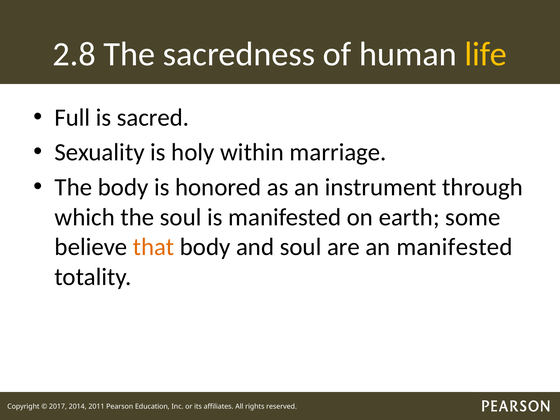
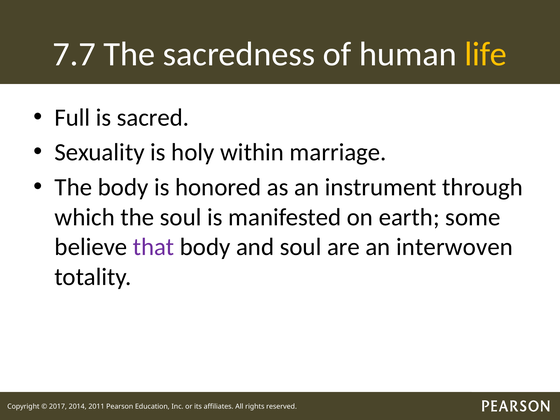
2.8: 2.8 -> 7.7
that colour: orange -> purple
an manifested: manifested -> interwoven
